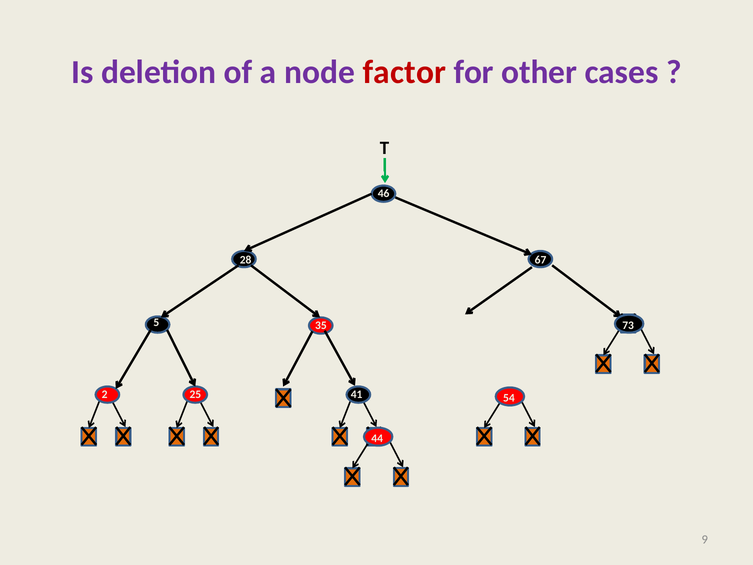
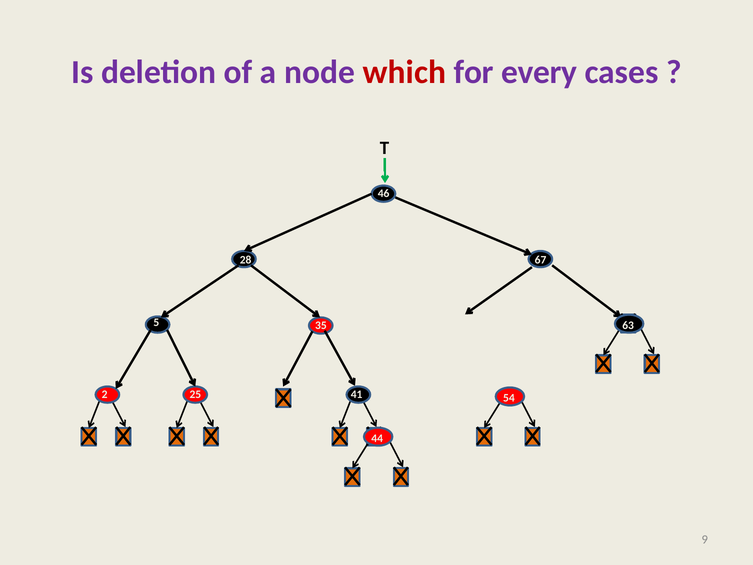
factor: factor -> which
other: other -> every
73: 73 -> 63
